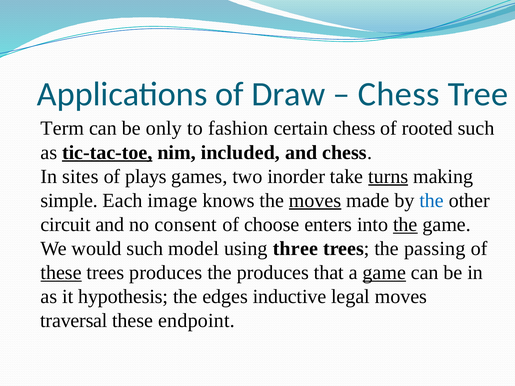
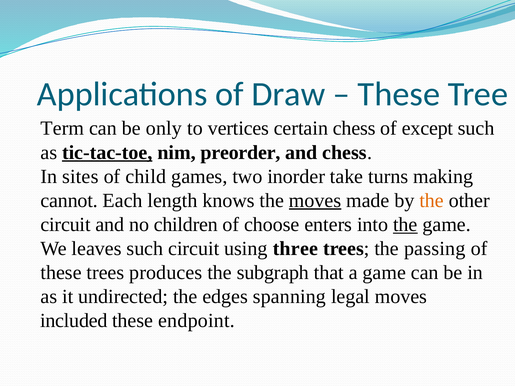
Chess at (399, 94): Chess -> These
fashion: fashion -> vertices
rooted: rooted -> except
included: included -> preorder
plays: plays -> child
turns underline: present -> none
simple: simple -> cannot
image: image -> length
the at (432, 201) colour: blue -> orange
consent: consent -> children
would: would -> leaves
such model: model -> circuit
these at (61, 273) underline: present -> none
the produces: produces -> subgraph
game at (384, 273) underline: present -> none
hypothesis: hypothesis -> undirected
inductive: inductive -> spanning
traversal: traversal -> included
